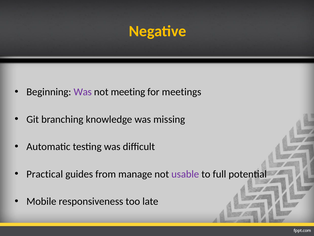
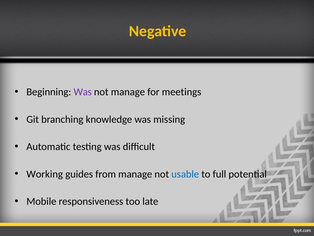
not meeting: meeting -> manage
Practical: Practical -> Working
usable colour: purple -> blue
